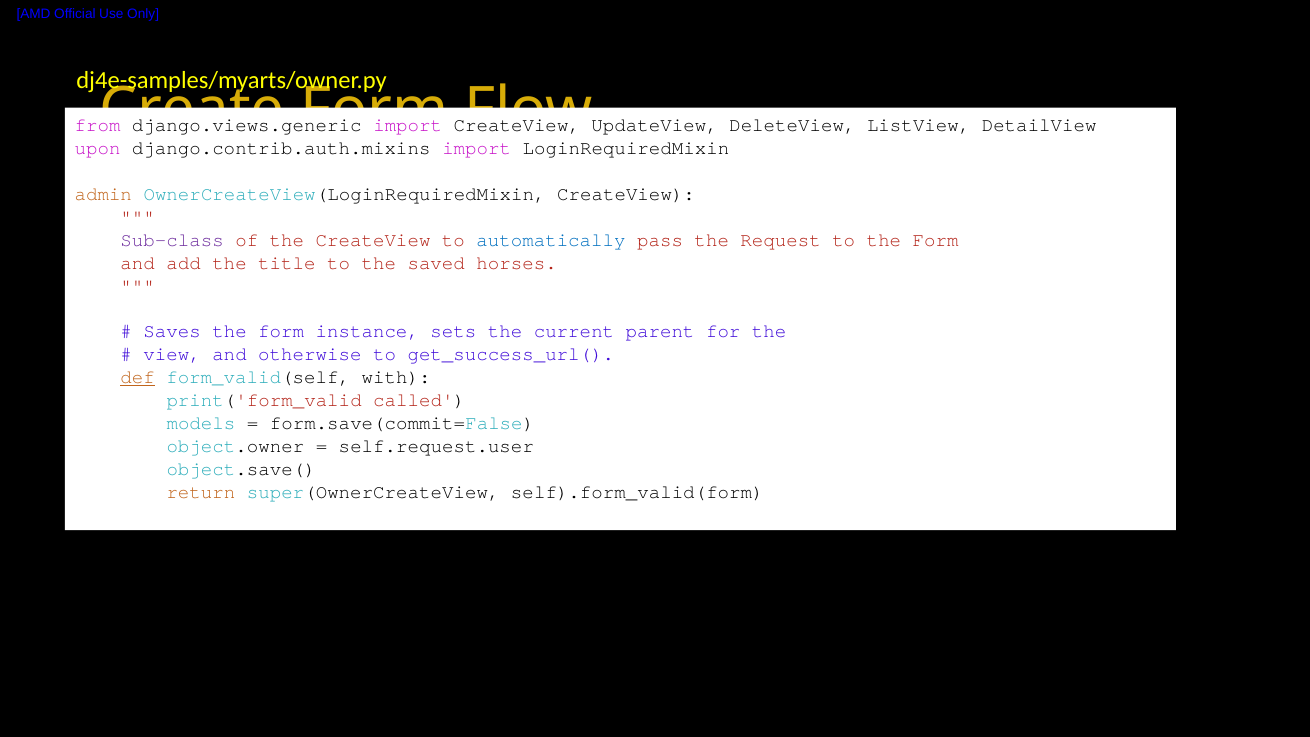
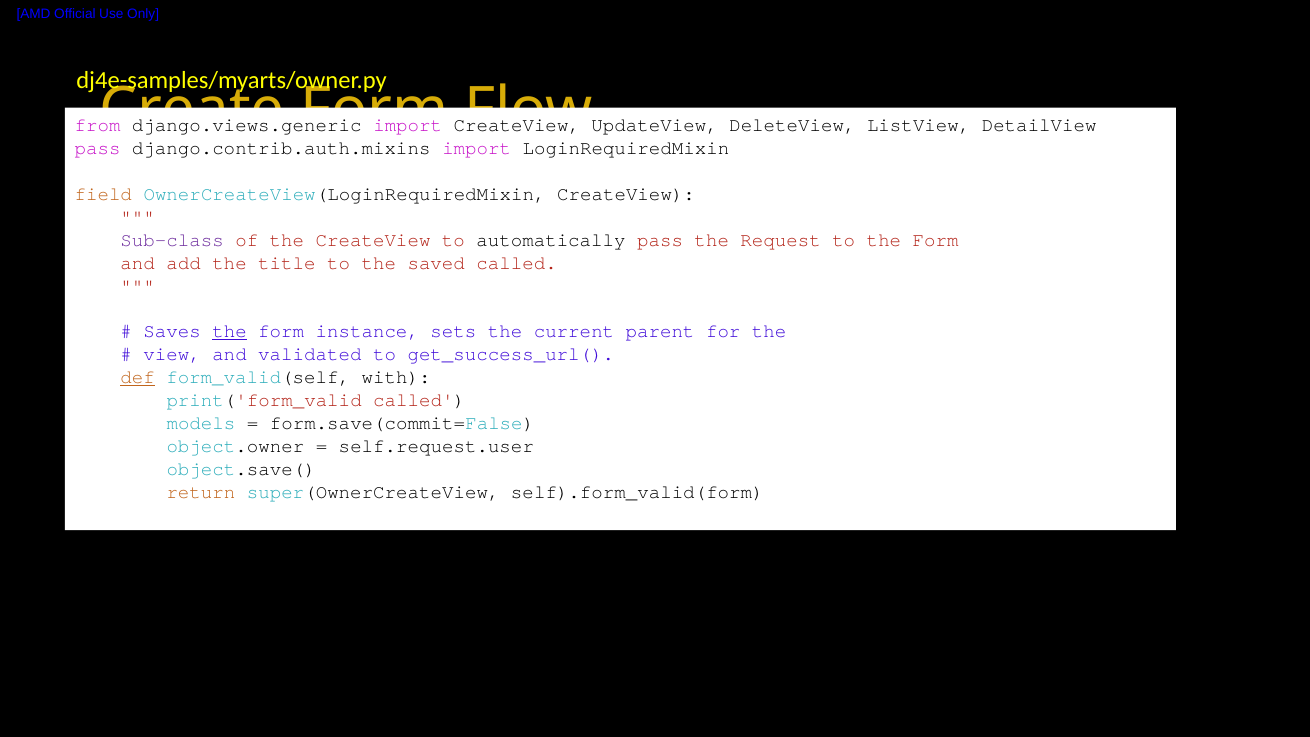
upon at (98, 148): upon -> pass
admin: admin -> field
automatically colour: blue -> black
saved horses: horses -> called
the at (230, 332) underline: none -> present
otherwise: otherwise -> validated
